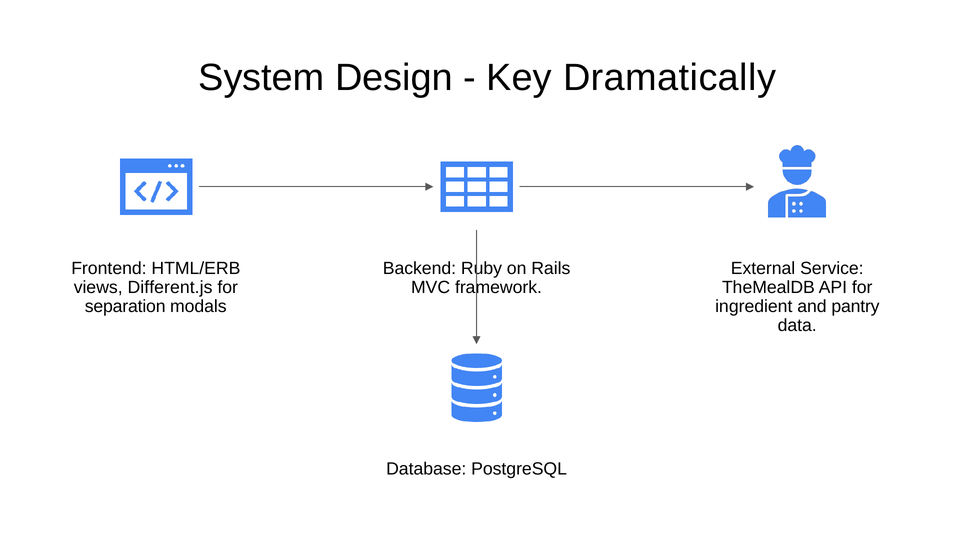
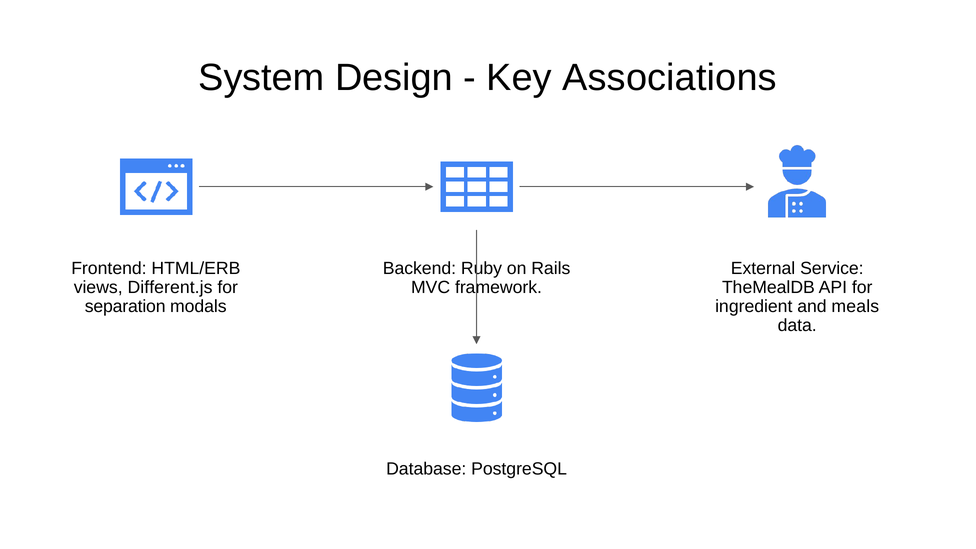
Dramatically: Dramatically -> Associations
pantry: pantry -> meals
